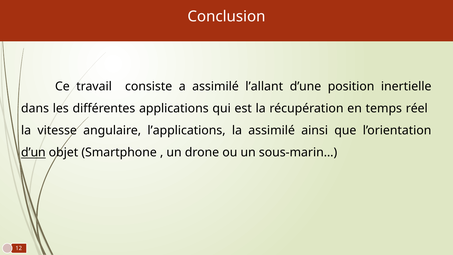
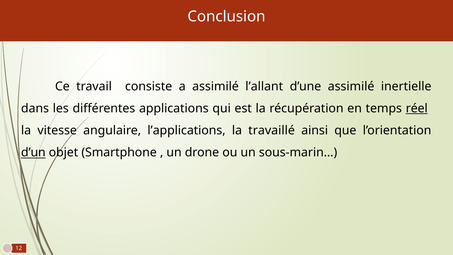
d’une position: position -> assimilé
réel underline: none -> present
la assimilé: assimilé -> travaillé
